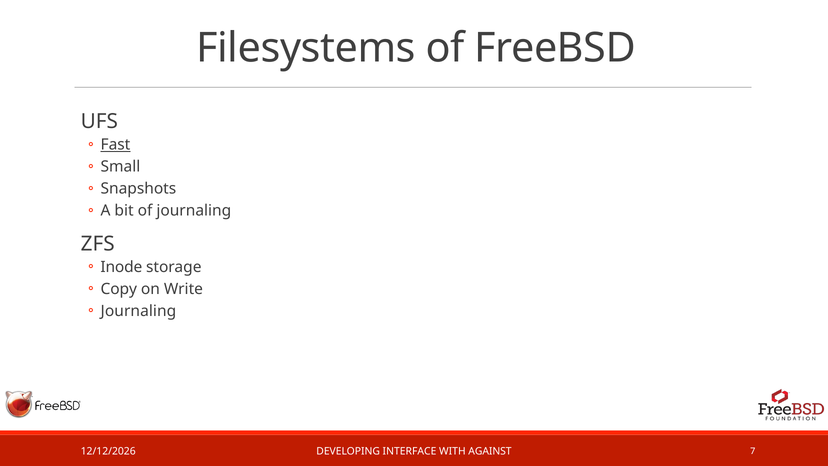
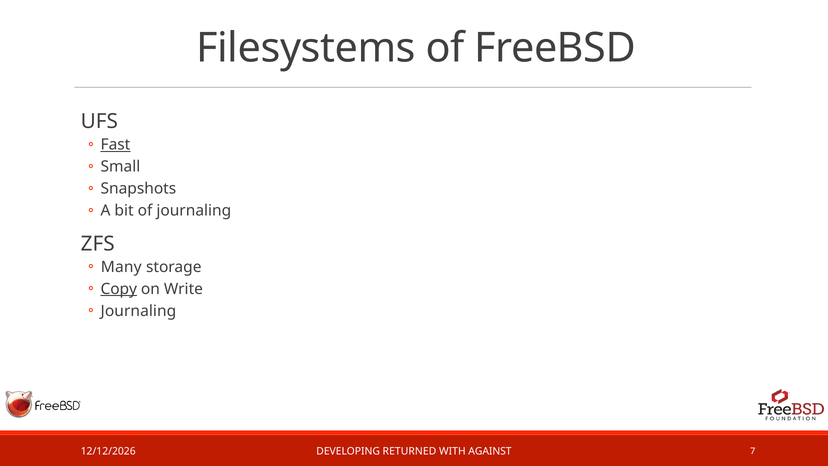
Inode: Inode -> Many
Copy underline: none -> present
INTERFACE: INTERFACE -> RETURNED
